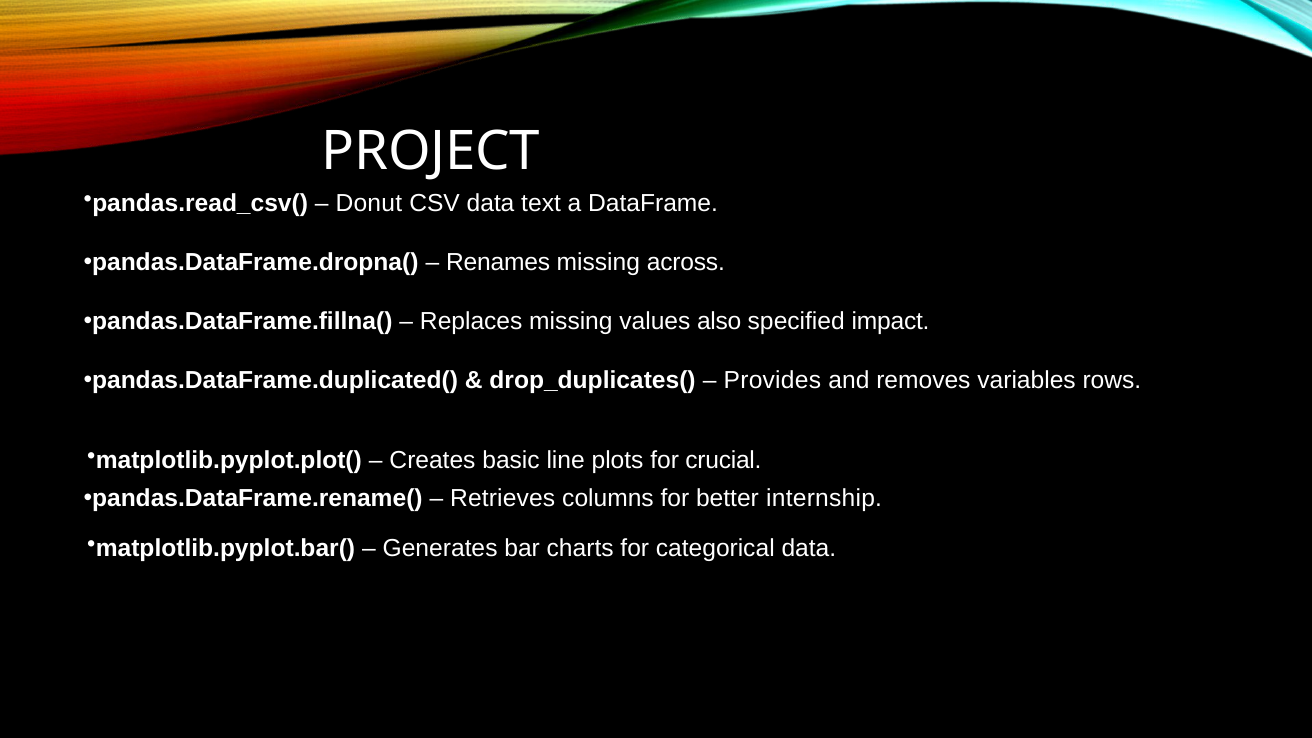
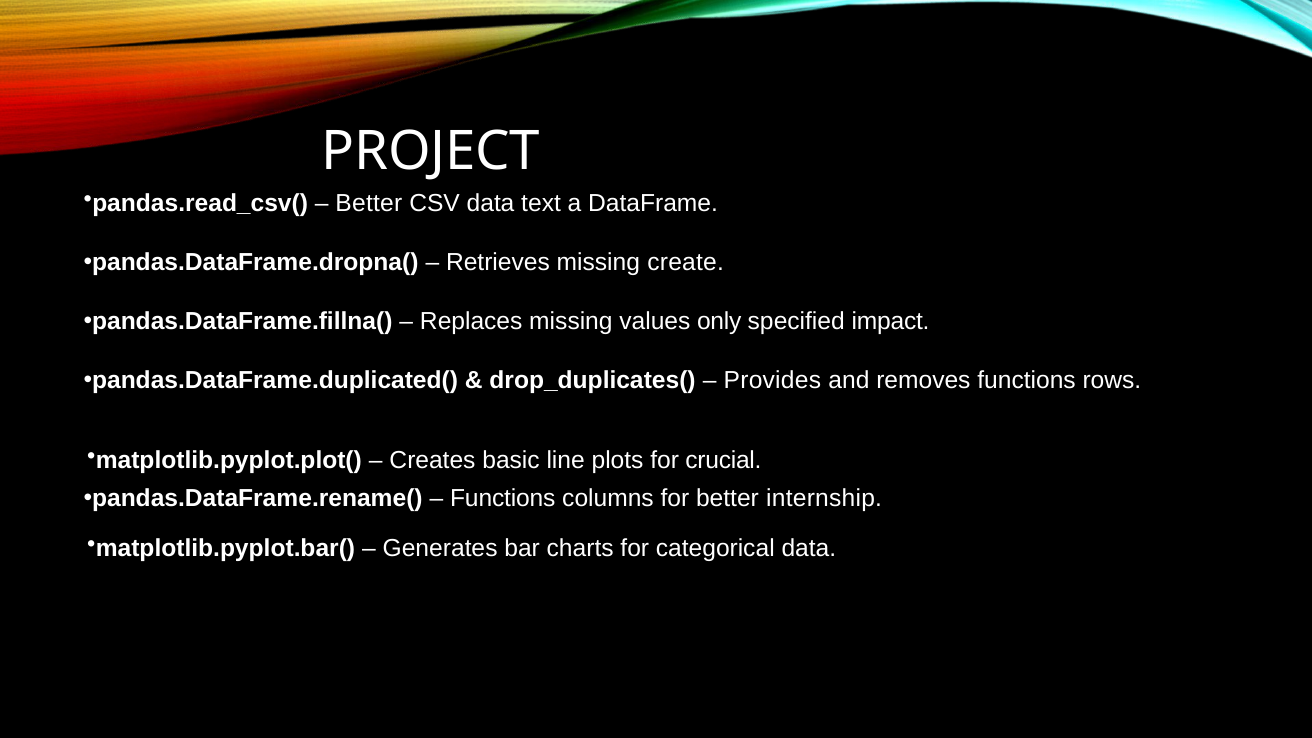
Donut at (369, 203): Donut -> Better
Renames: Renames -> Retrieves
across: across -> create
also: also -> only
removes variables: variables -> functions
Retrieves at (503, 499): Retrieves -> Functions
